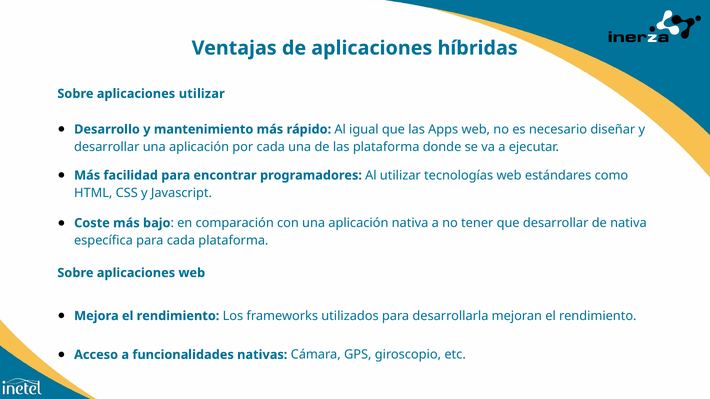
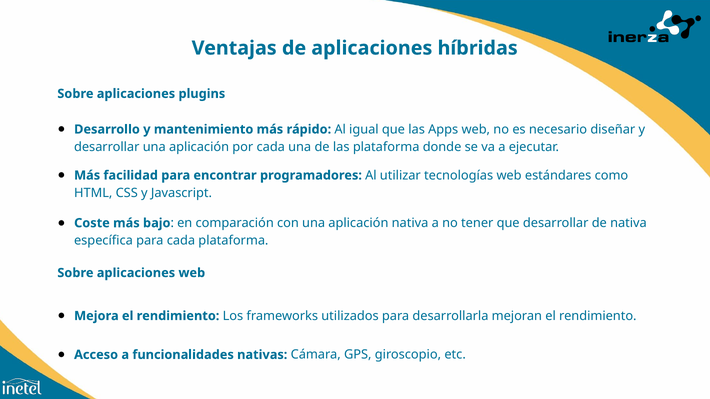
aplicaciones utilizar: utilizar -> plugins
